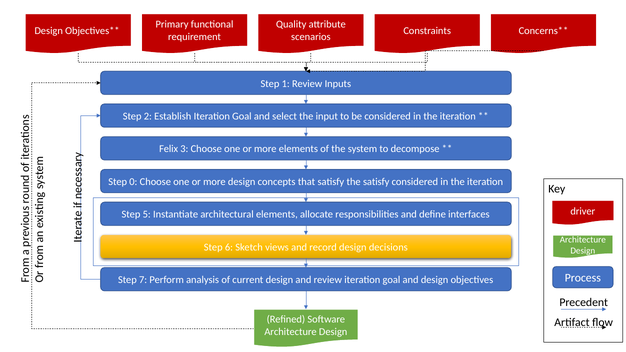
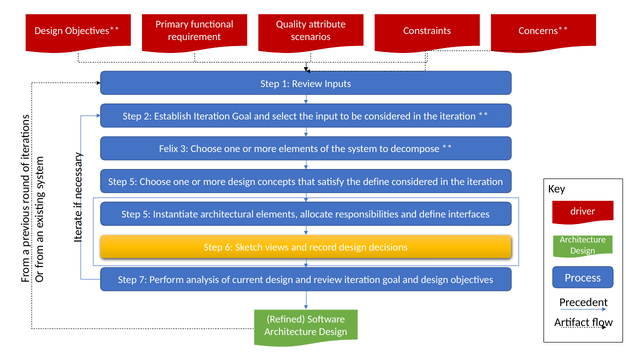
0 at (133, 182): 0 -> 5
the satisfy: satisfy -> define
